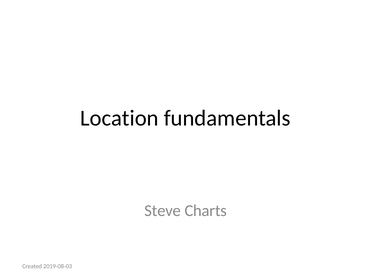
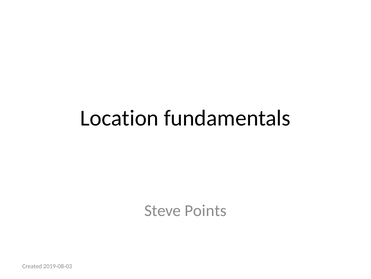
Charts: Charts -> Points
